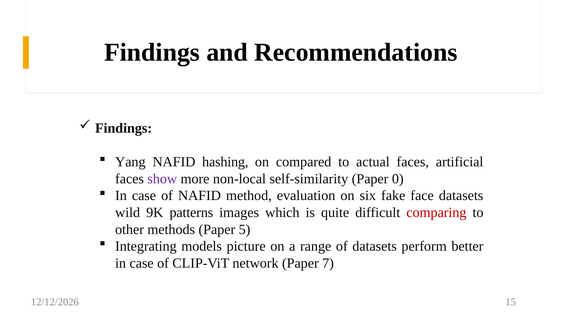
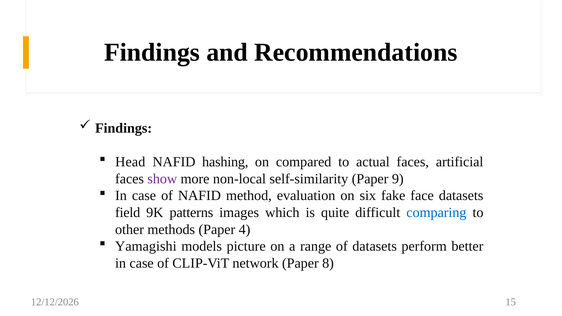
Yang: Yang -> Head
0: 0 -> 9
wild: wild -> field
comparing colour: red -> blue
5: 5 -> 4
Integrating: Integrating -> Yamagishi
7: 7 -> 8
